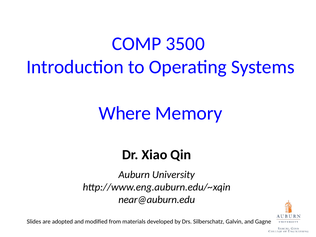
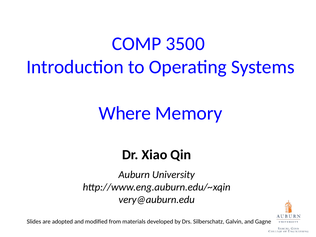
near@auburn.edu: near@auburn.edu -> very@auburn.edu
